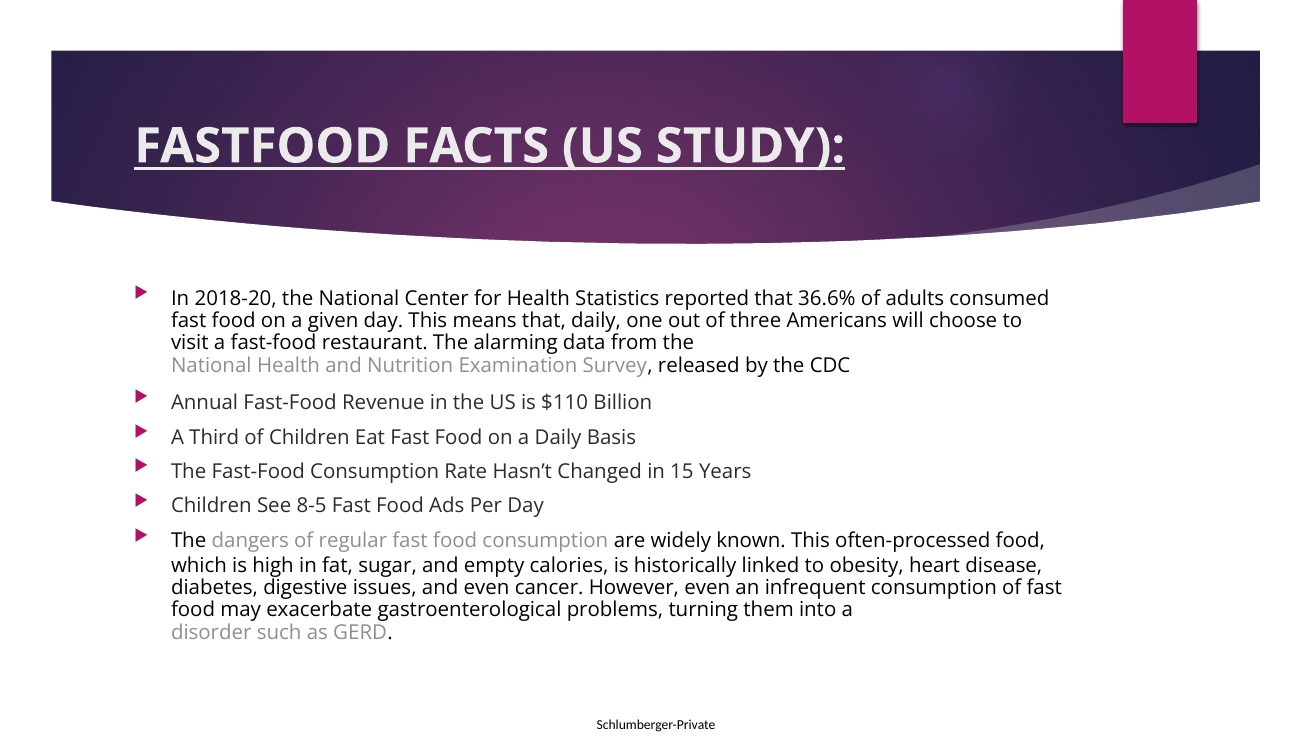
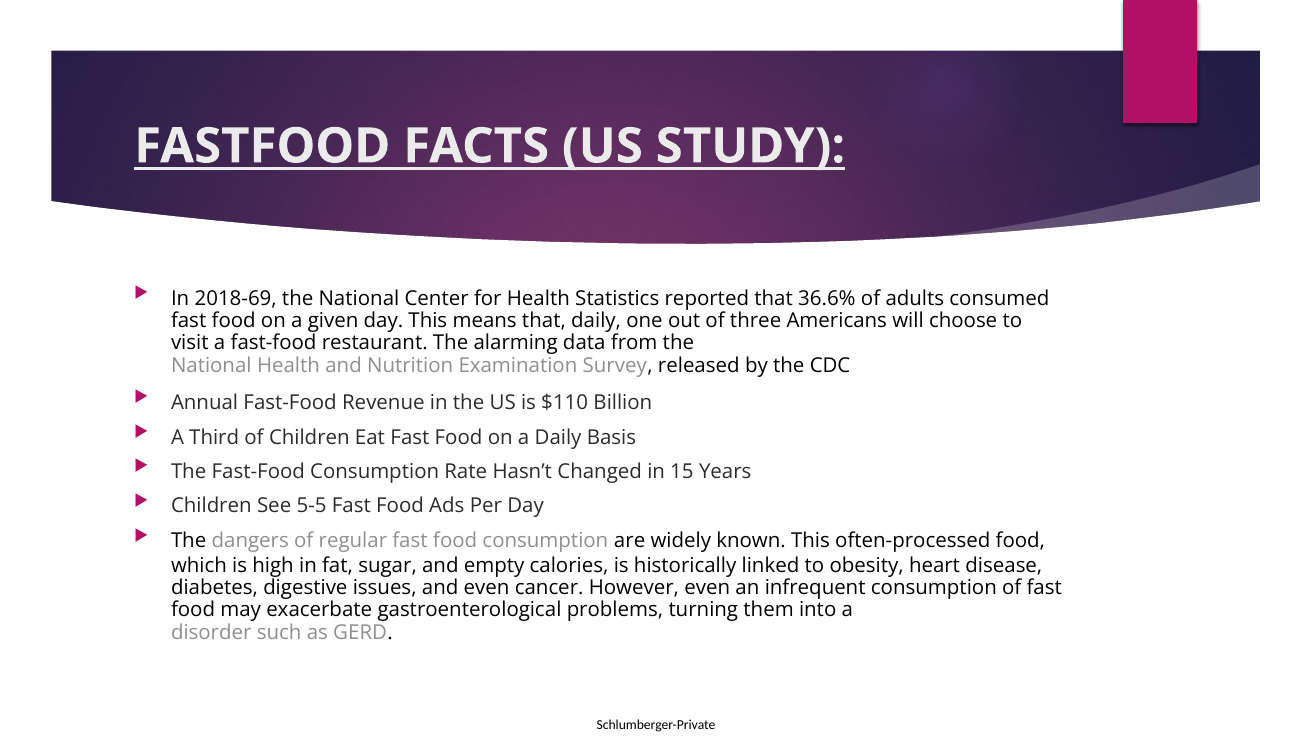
2018-20: 2018-20 -> 2018-69
8-5: 8-5 -> 5-5
